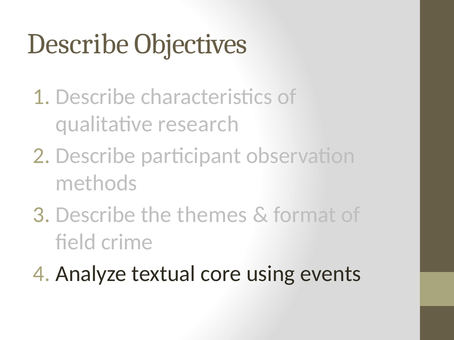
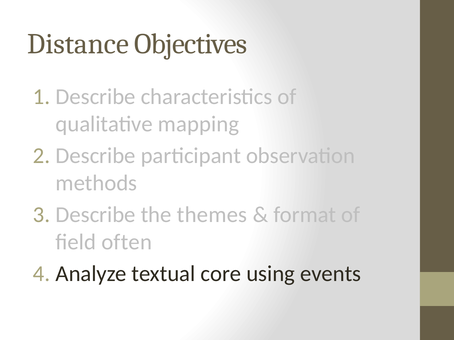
Describe: Describe -> Distance
research: research -> mapping
crime: crime -> often
